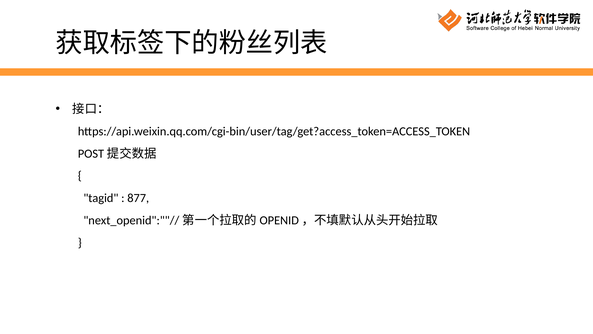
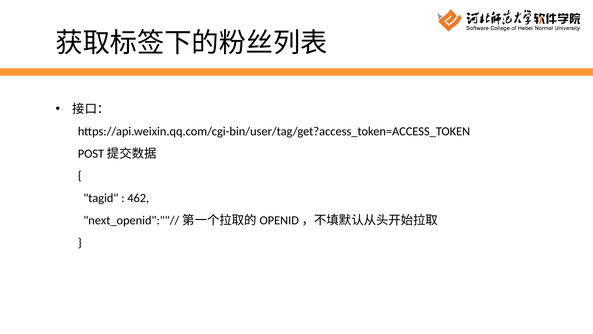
877: 877 -> 462
